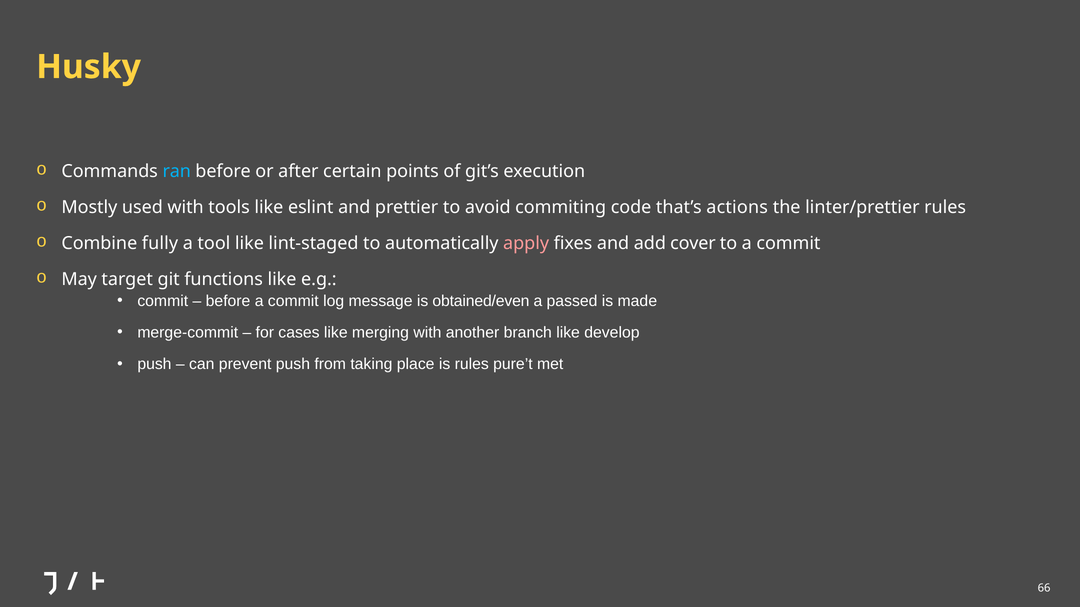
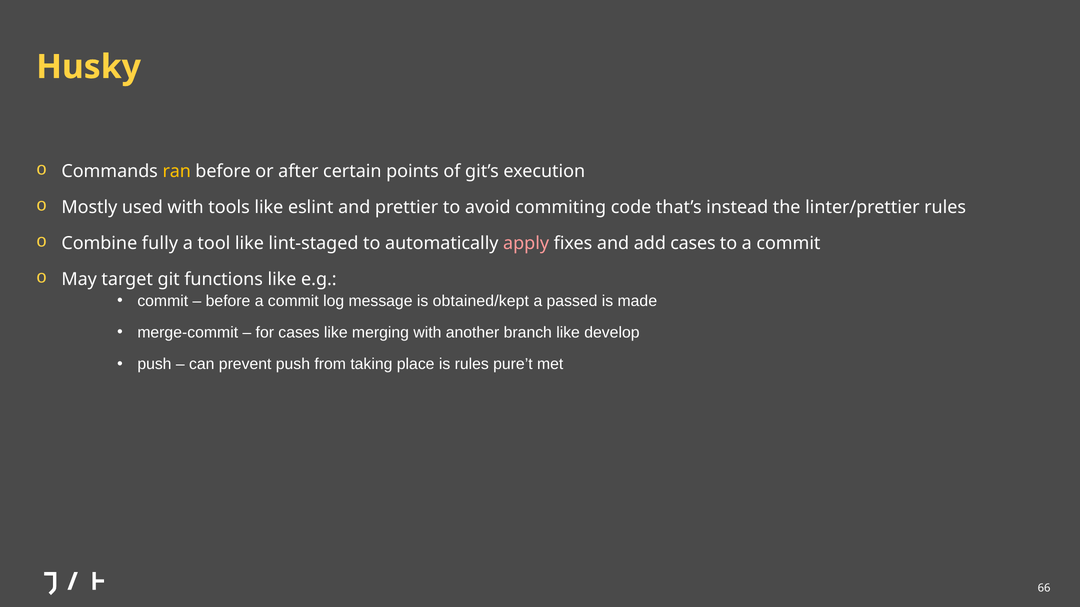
ran colour: light blue -> yellow
actions: actions -> instead
add cover: cover -> cases
obtained/even: obtained/even -> obtained/kept
